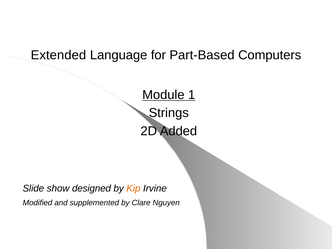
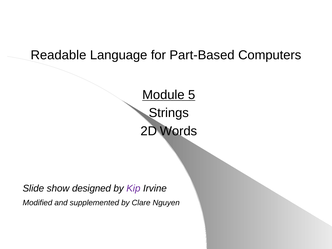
Extended: Extended -> Readable
1: 1 -> 5
Added: Added -> Words
Kip colour: orange -> purple
